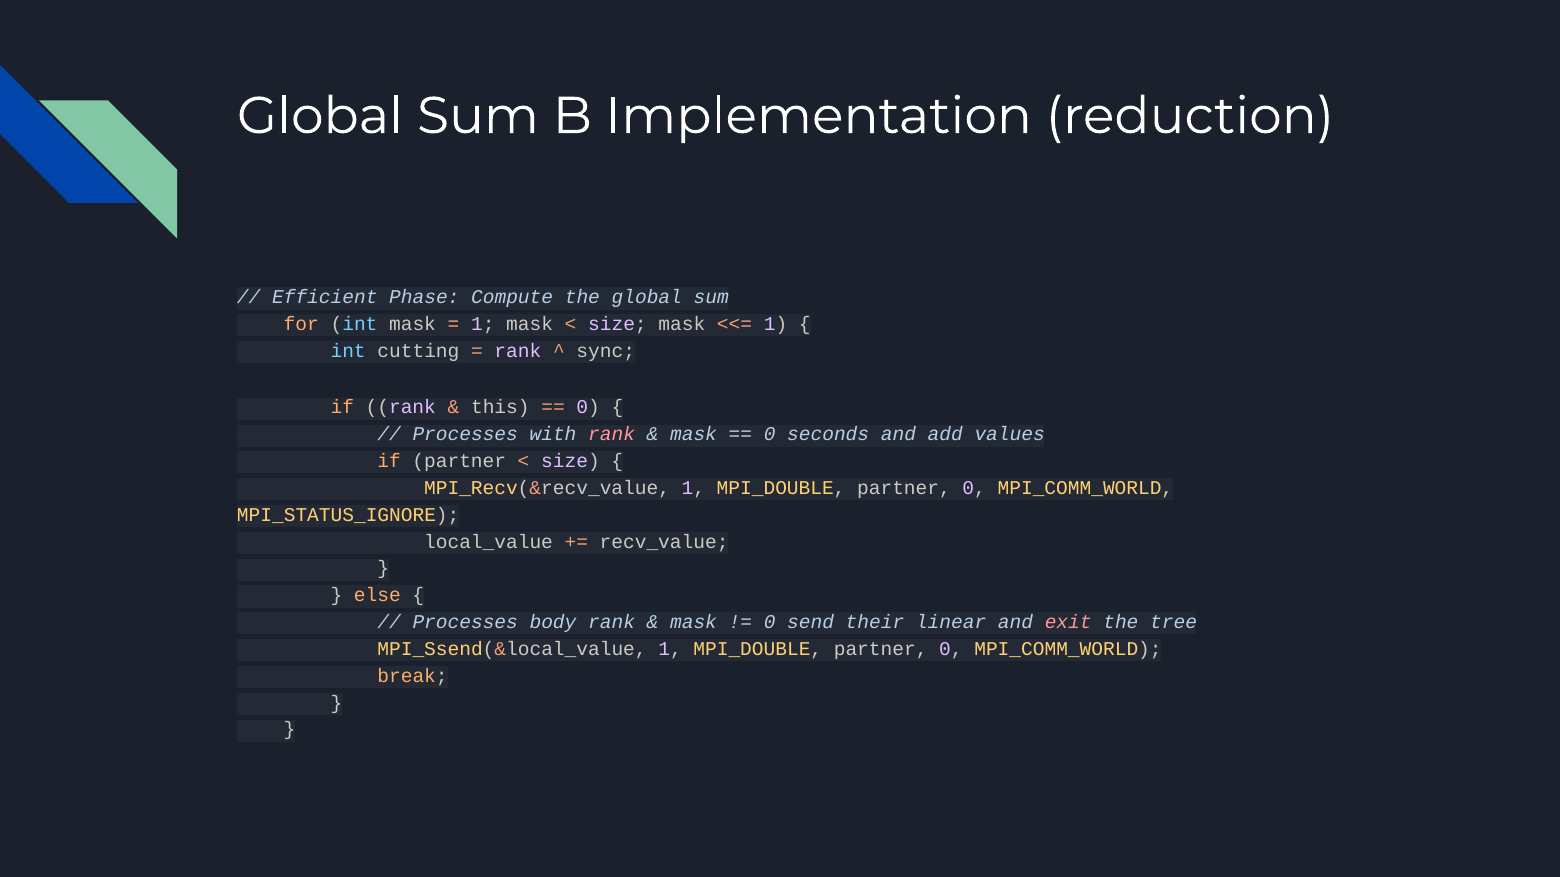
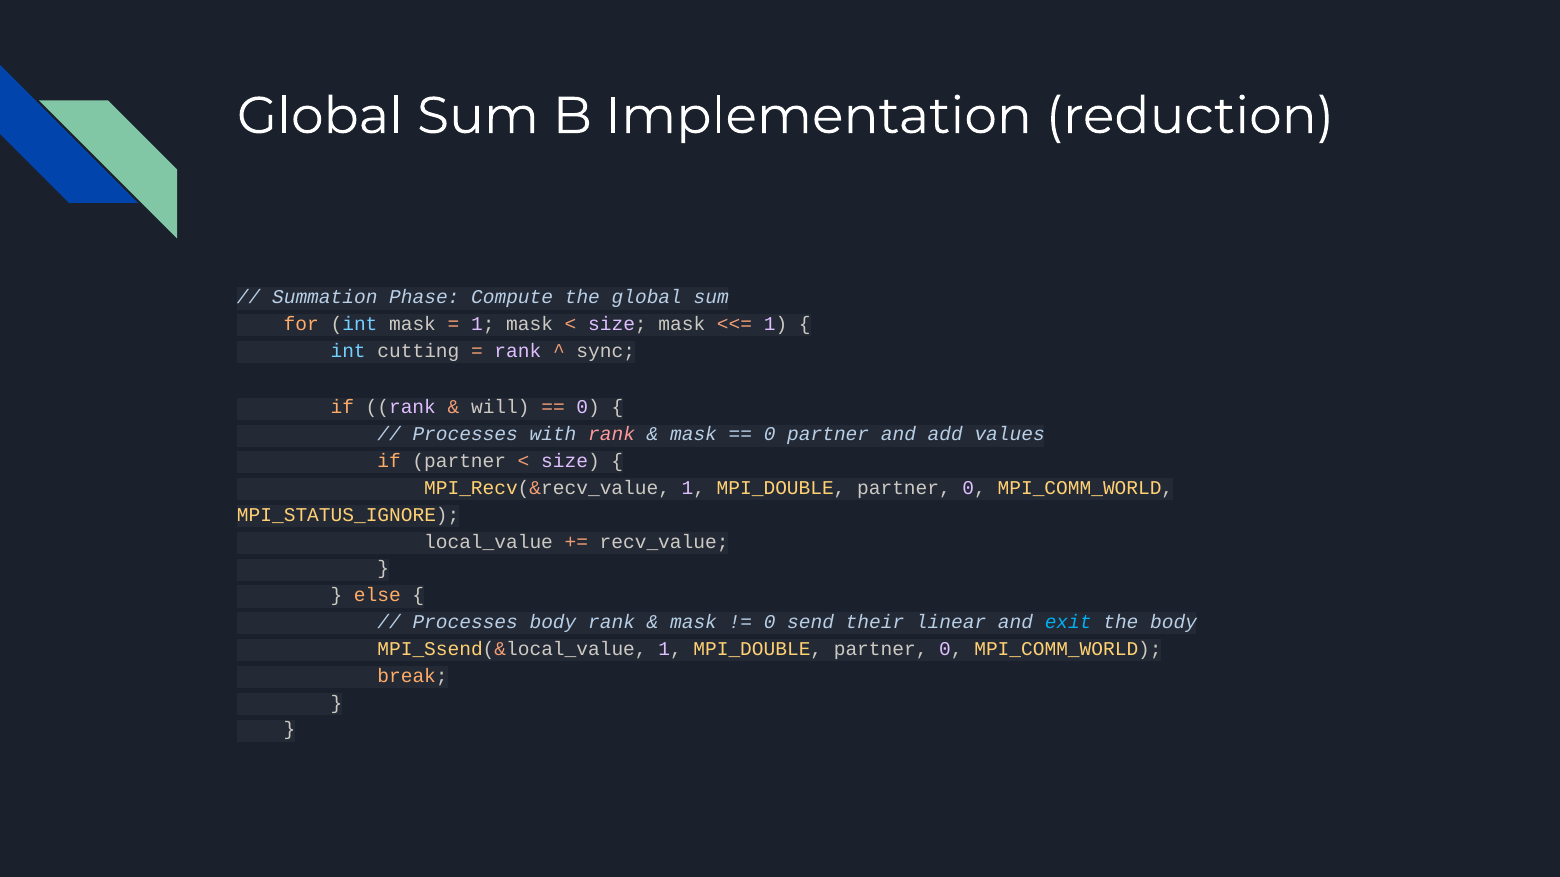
Efficient: Efficient -> Summation
this: this -> will
0 seconds: seconds -> partner
exit colour: pink -> light blue
the tree: tree -> body
